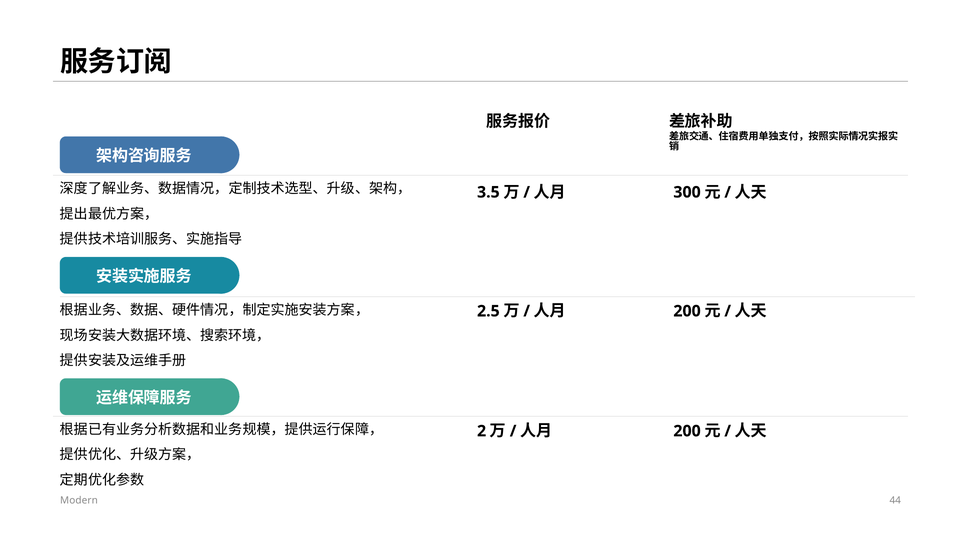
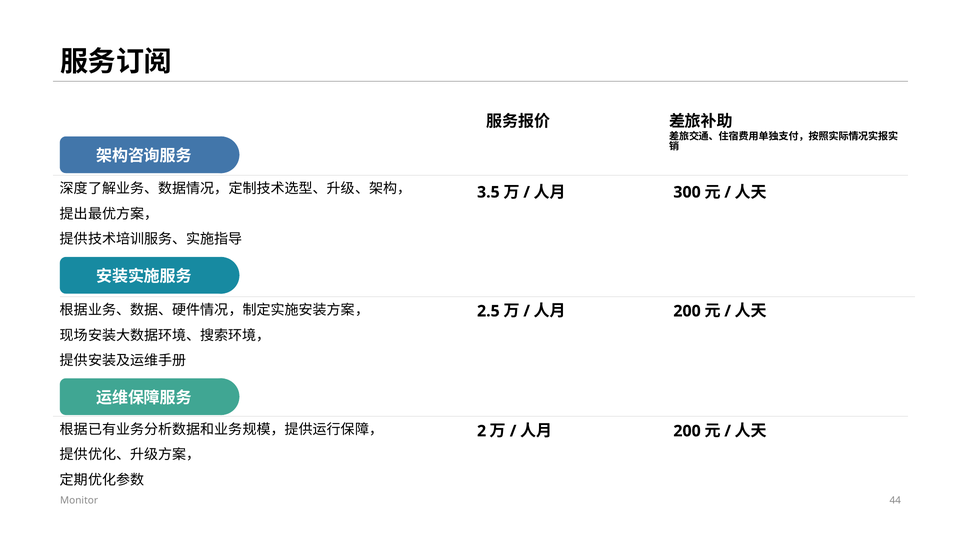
Modern: Modern -> Monitor
